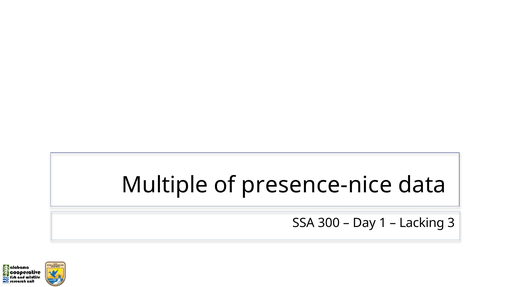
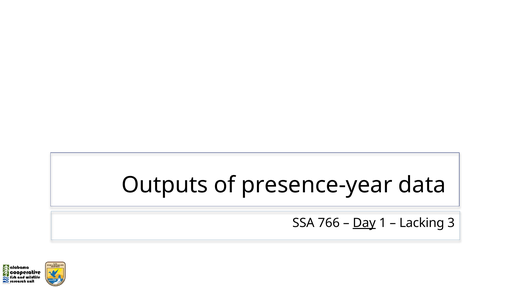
Multiple: Multiple -> Outputs
presence-nice: presence-nice -> presence-year
300: 300 -> 766
Day underline: none -> present
